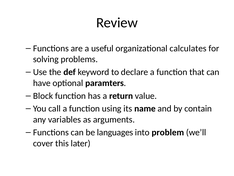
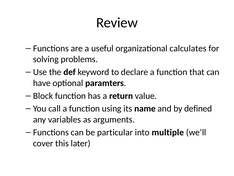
contain: contain -> defined
languages: languages -> particular
problem: problem -> multiple
